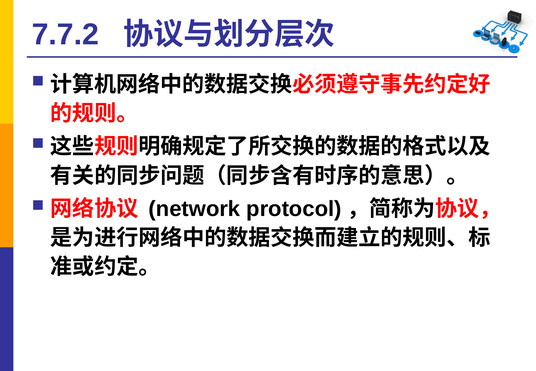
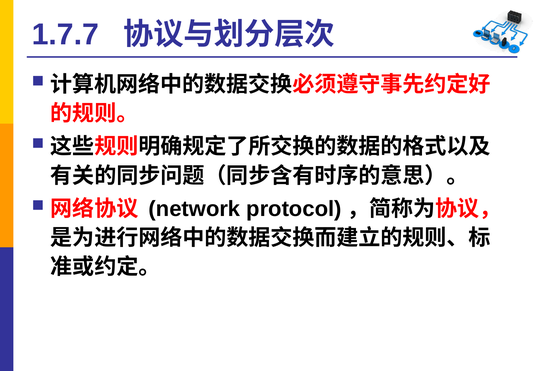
7.7.2: 7.7.2 -> 1.7.7
